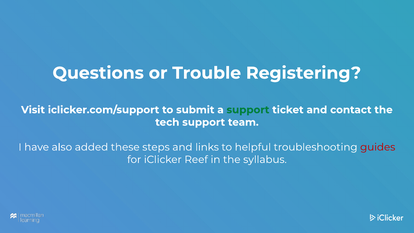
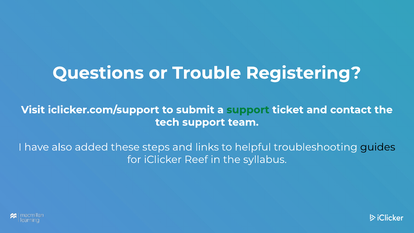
guides colour: red -> black
